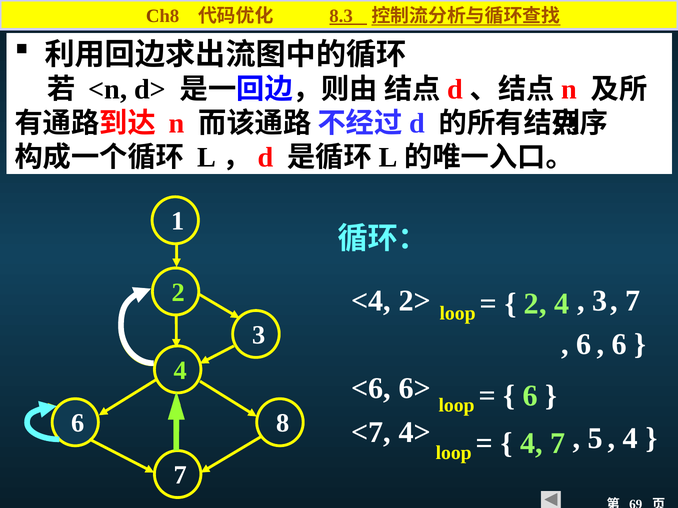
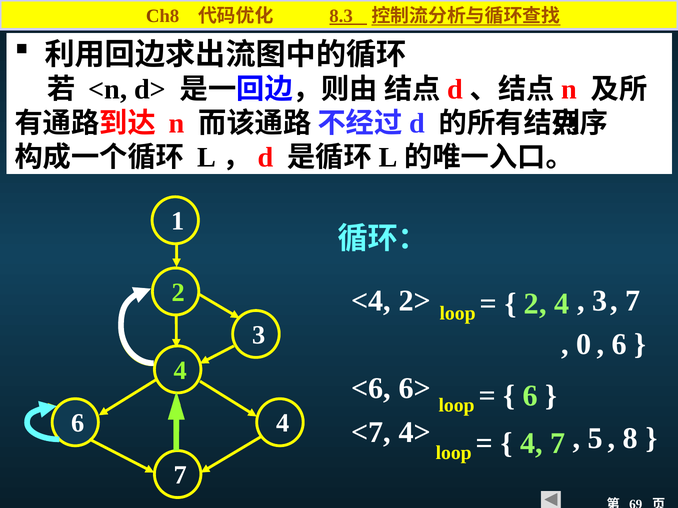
6 at (584, 345): 6 -> 0
6 8: 8 -> 4
4 at (630, 439): 4 -> 8
